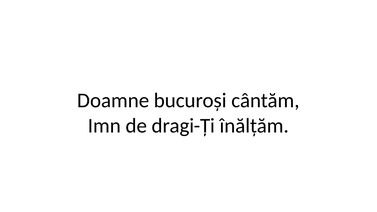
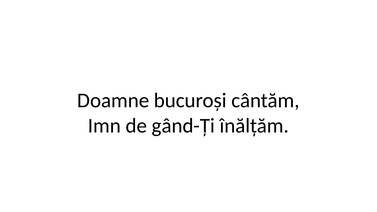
dragi-Ți: dragi-Ți -> gând-Ți
